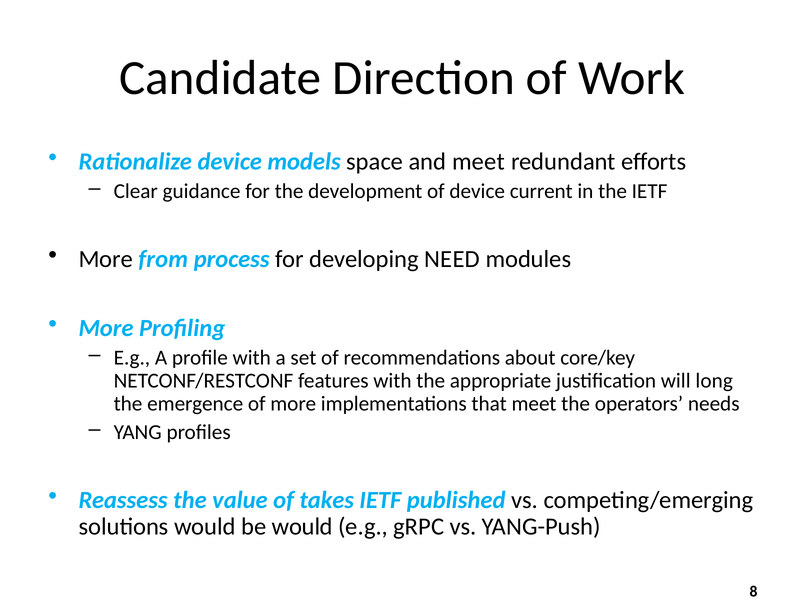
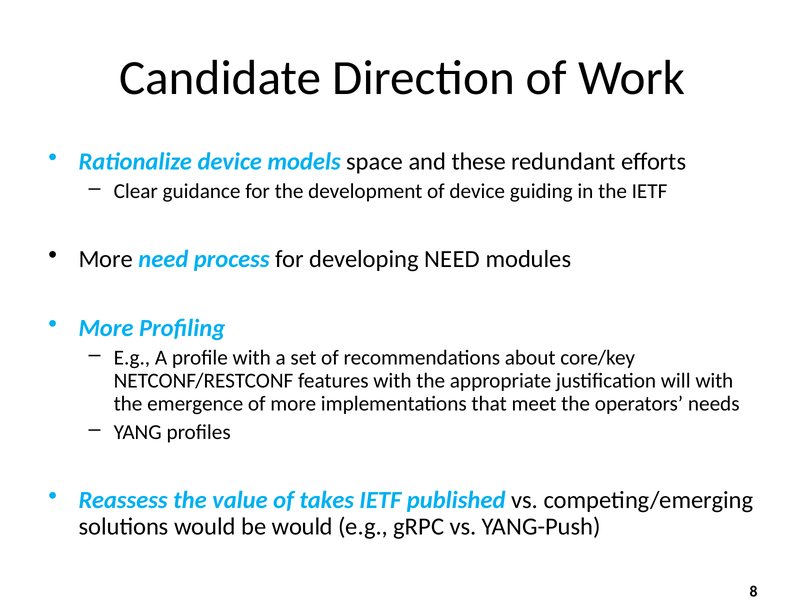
and meet: meet -> these
current: current -> guiding
More from: from -> need
will long: long -> with
